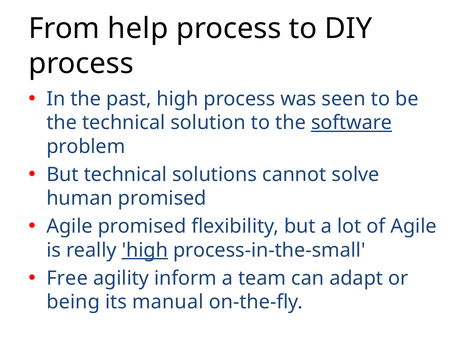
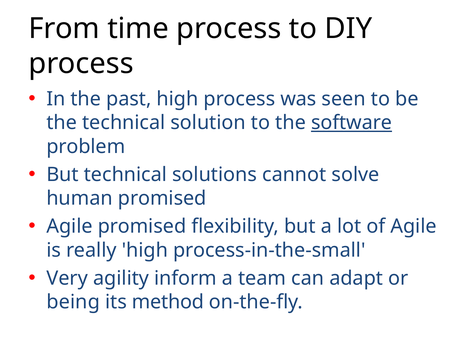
help: help -> time
high at (145, 250) underline: present -> none
Free: Free -> Very
manual: manual -> method
